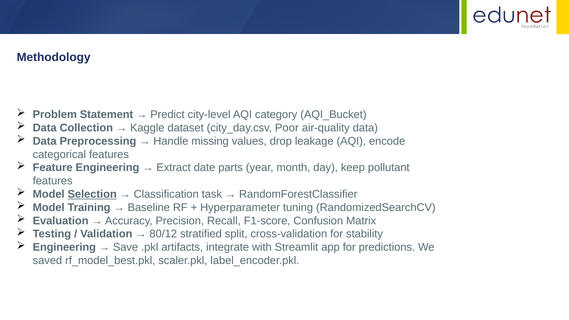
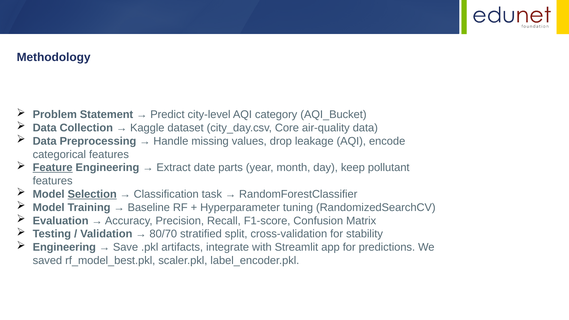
Poor: Poor -> Core
Feature underline: none -> present
80/12: 80/12 -> 80/70
